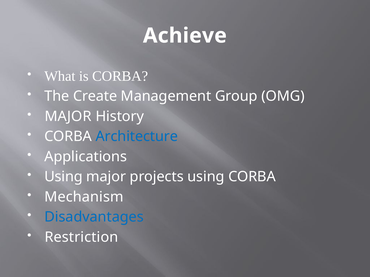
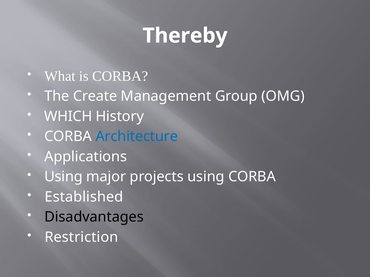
Achieve: Achieve -> Thereby
MAJOR at (68, 117): MAJOR -> WHICH
Mechanism: Mechanism -> Established
Disadvantages colour: blue -> black
